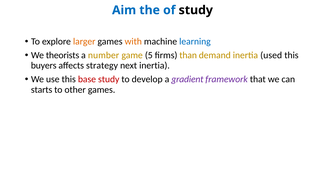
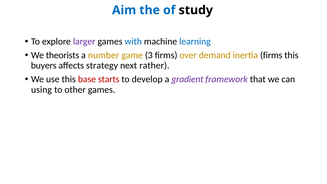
larger colour: orange -> purple
with colour: orange -> blue
5: 5 -> 3
than: than -> over
inertia used: used -> firms
next inertia: inertia -> rather
base study: study -> starts
starts: starts -> using
